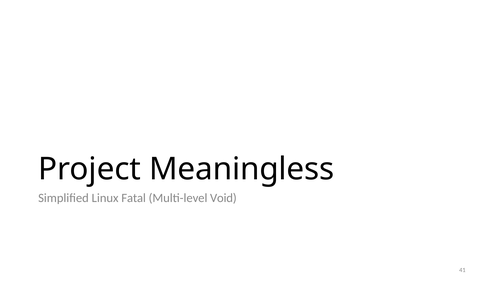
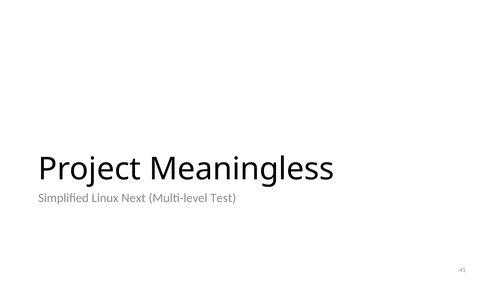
Fatal: Fatal -> Next
Void: Void -> Test
